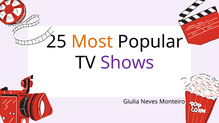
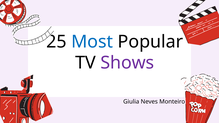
Most colour: orange -> blue
